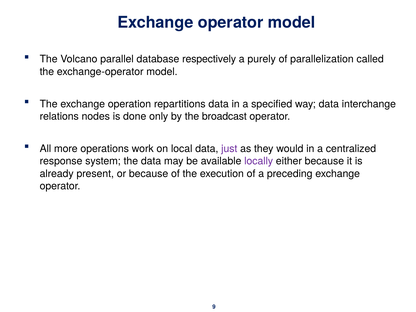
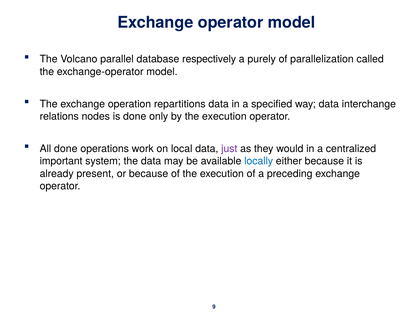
by the broadcast: broadcast -> execution
All more: more -> done
response: response -> important
locally colour: purple -> blue
